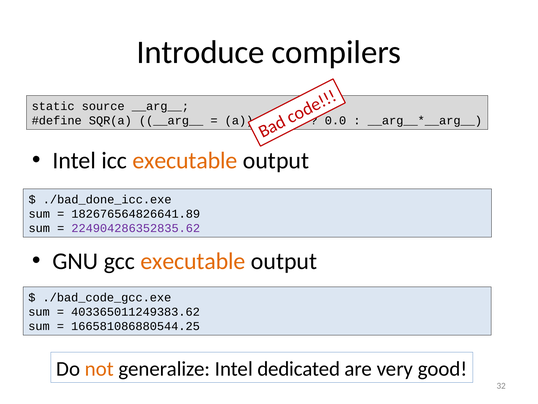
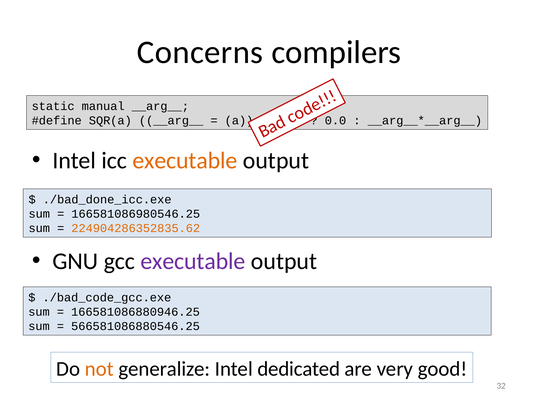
Introduce: Introduce -> Concerns
source: source -> manual
182676564826641.89: 182676564826641.89 -> 166581086980546.25
224904286352835.62 colour: purple -> orange
executable at (193, 261) colour: orange -> purple
403365011249383.62: 403365011249383.62 -> 166581086880946.25
166581086880544.25: 166581086880544.25 -> 566581086880546.25
